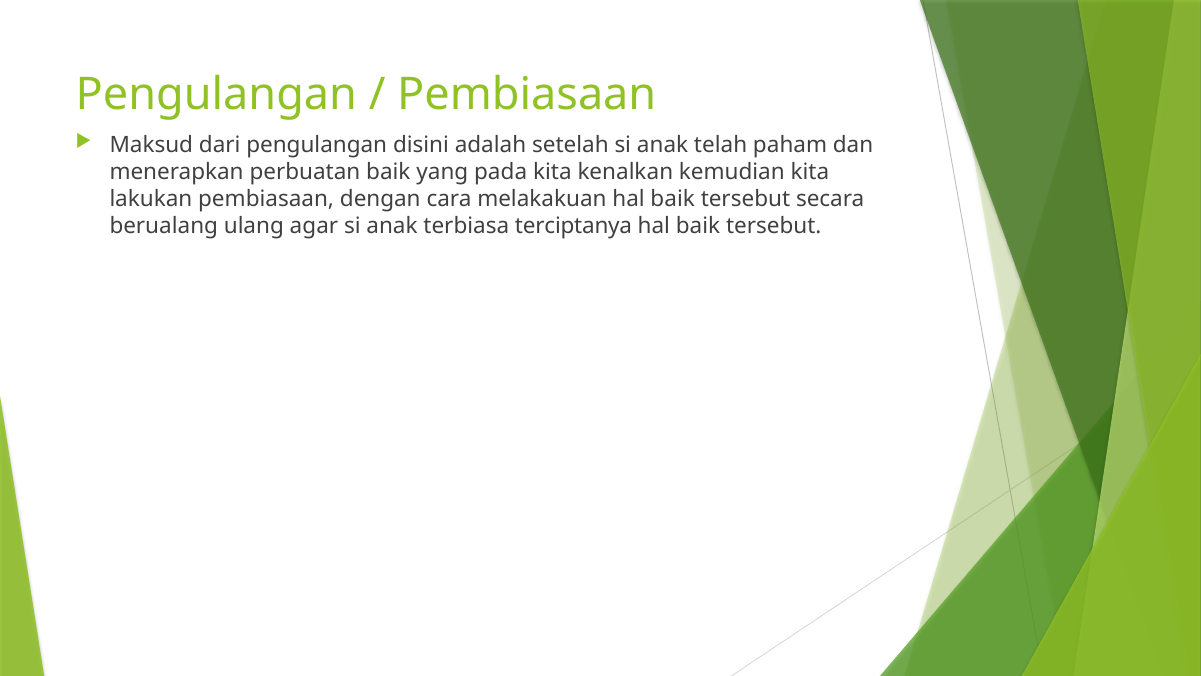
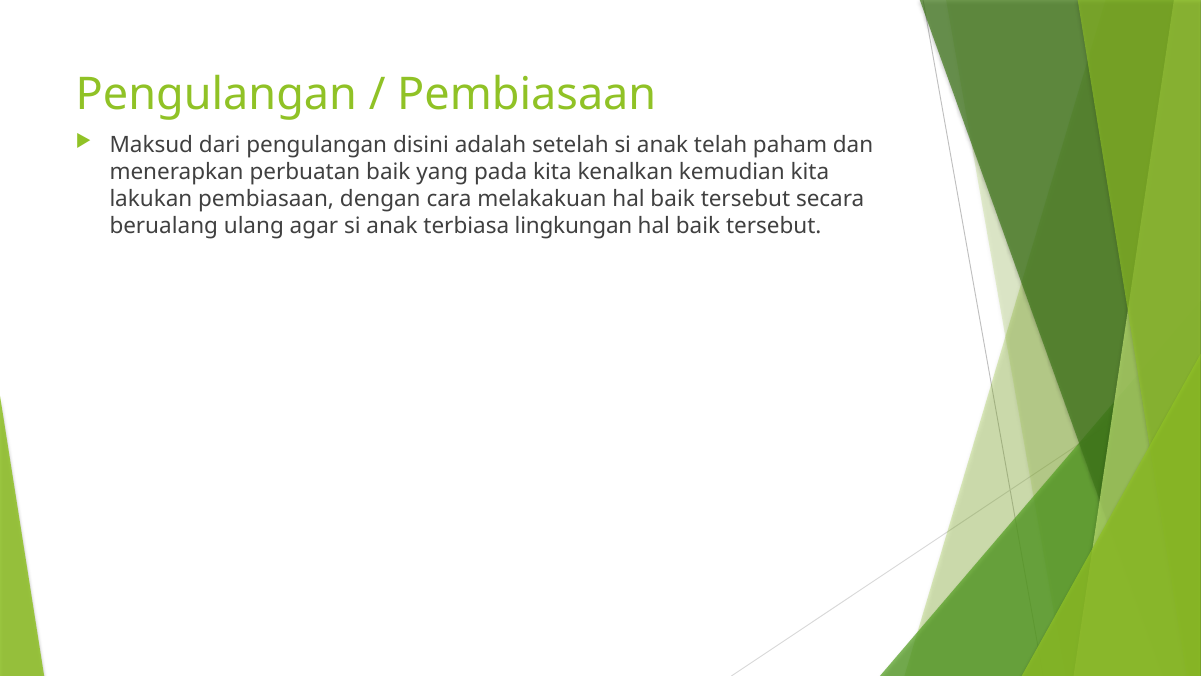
terciptanya: terciptanya -> lingkungan
